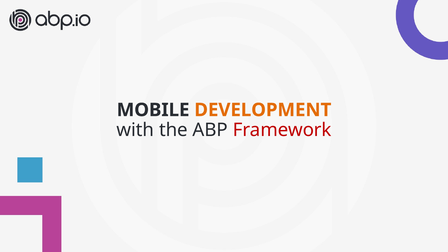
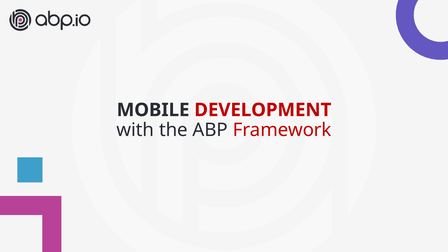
DEVELOPMENT colour: orange -> red
